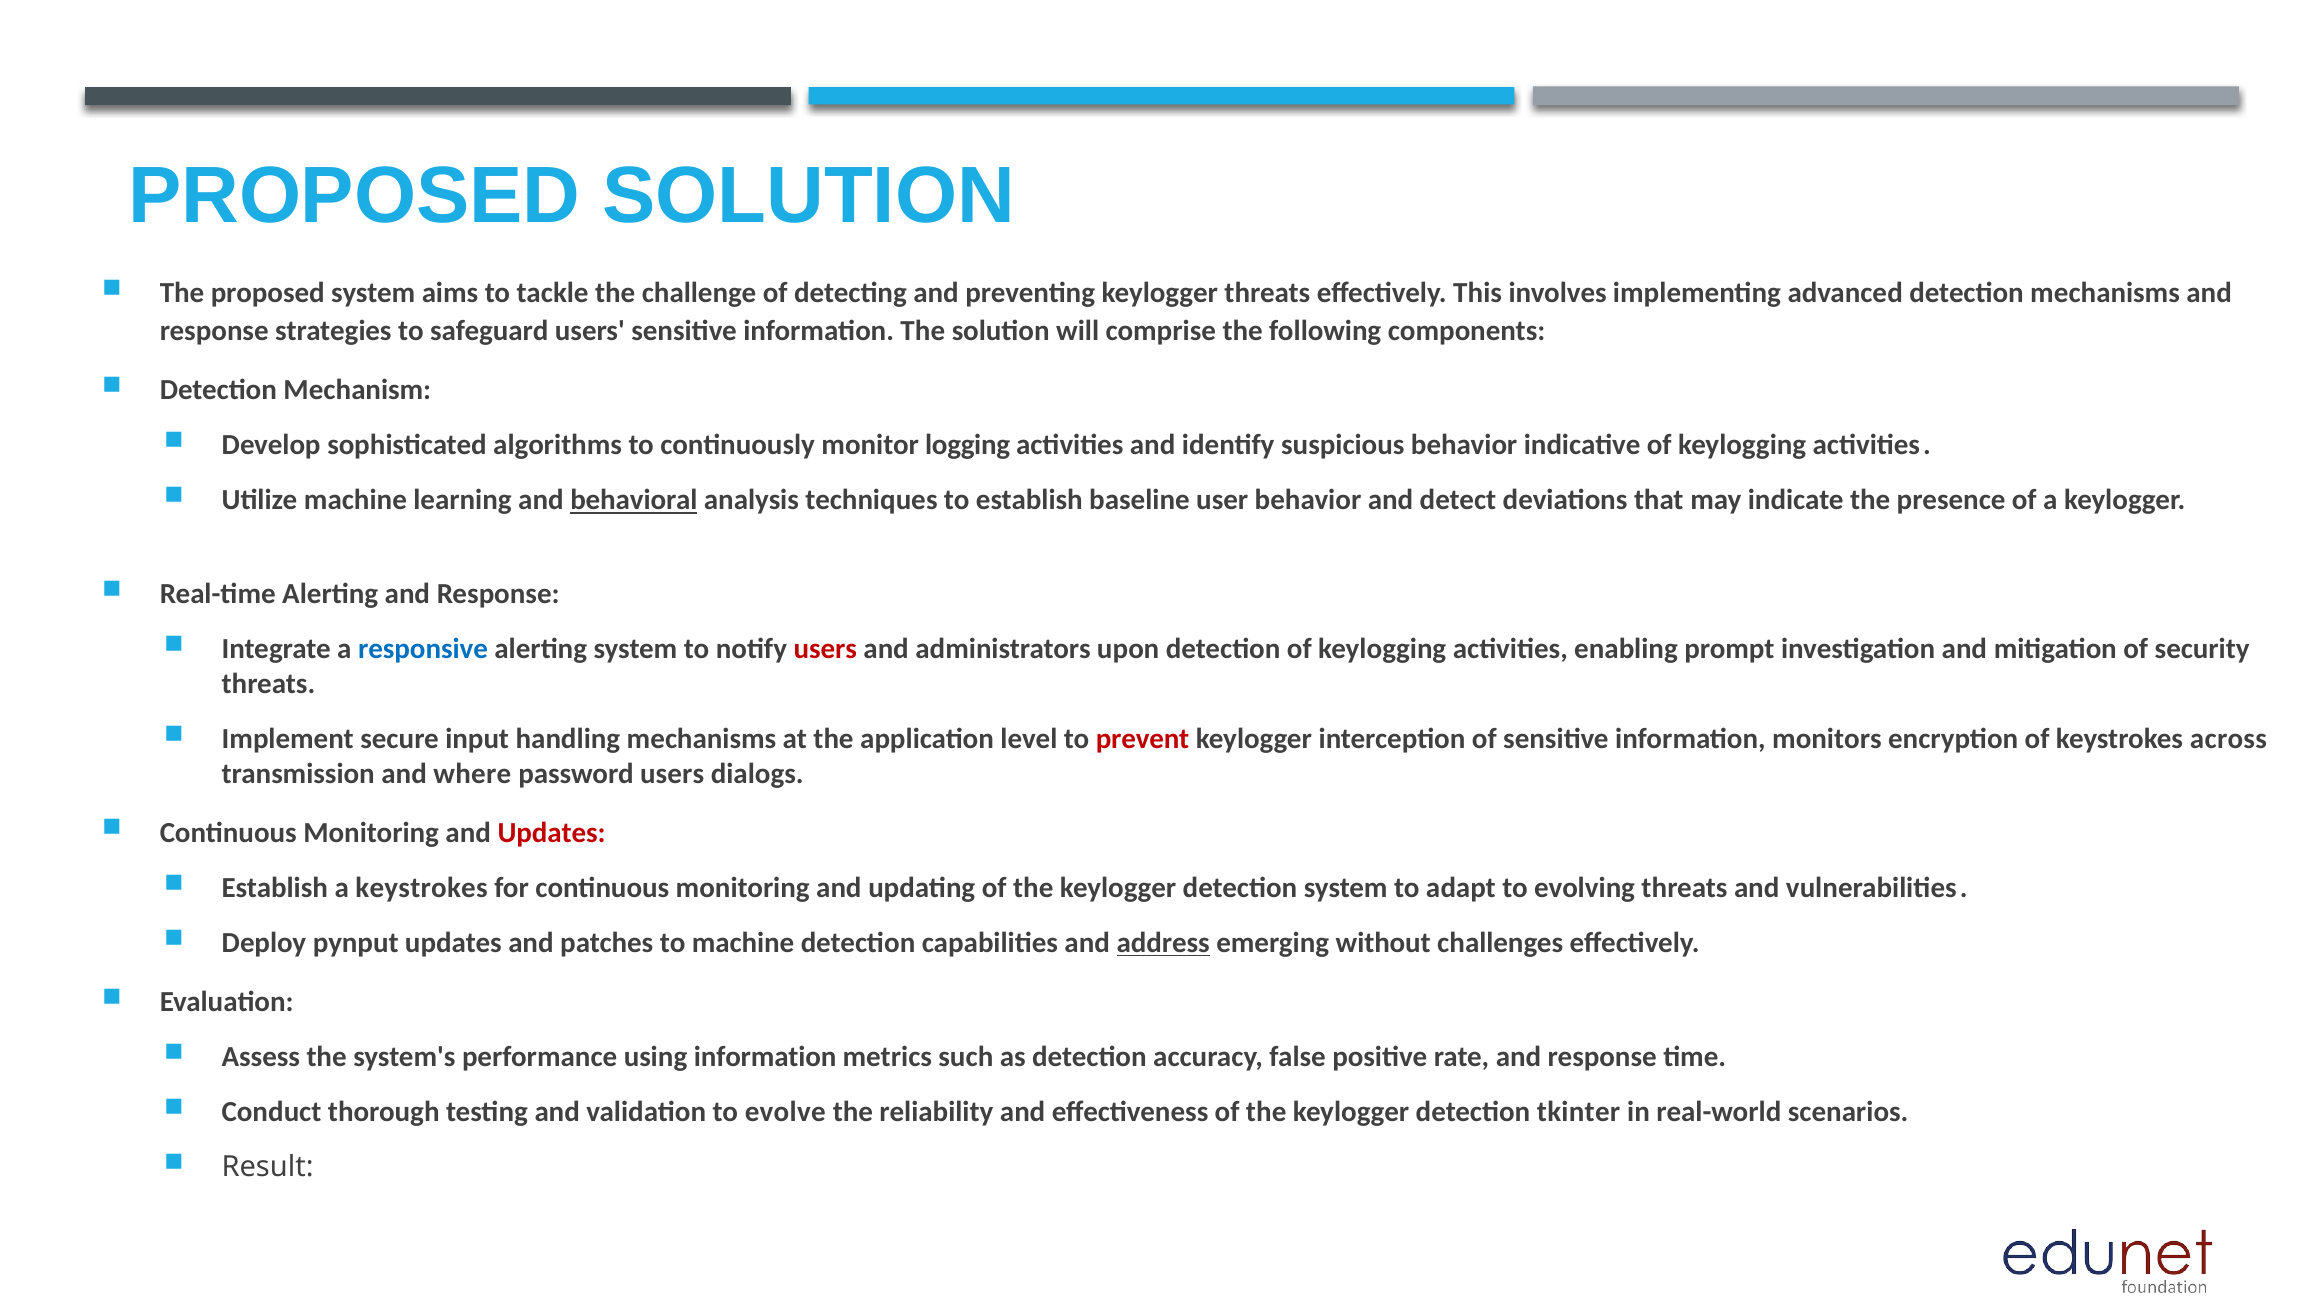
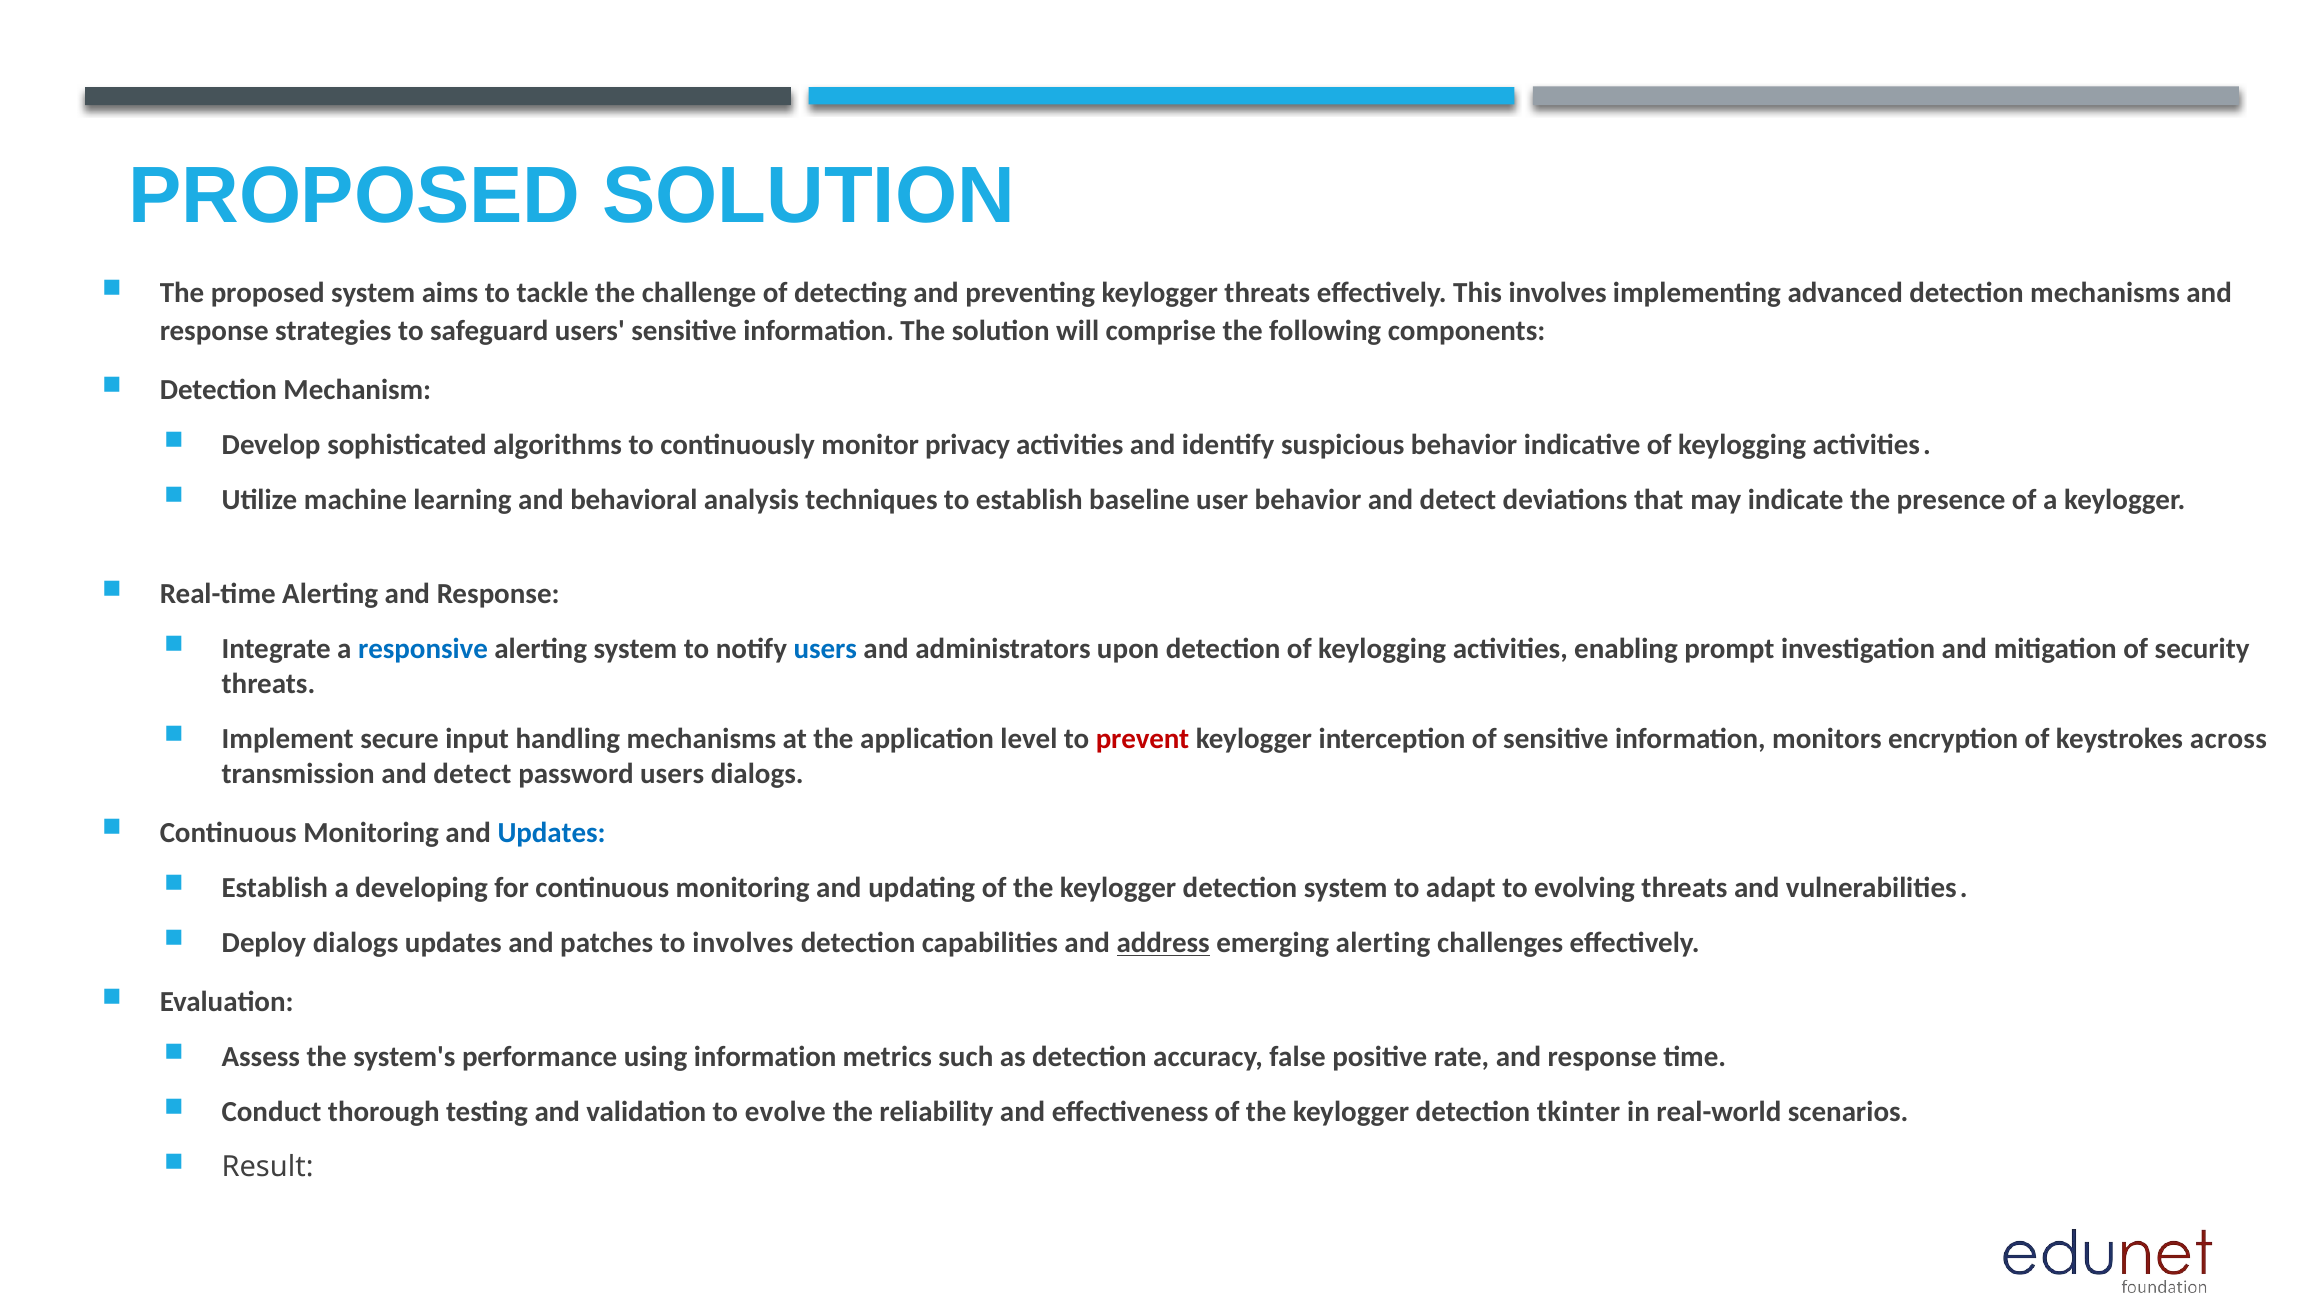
logging: logging -> privacy
behavioral underline: present -> none
users at (825, 649) colour: red -> blue
transmission and where: where -> detect
Updates at (552, 833) colour: red -> blue
a keystrokes: keystrokes -> developing
Deploy pynput: pynput -> dialogs
to machine: machine -> involves
emerging without: without -> alerting
